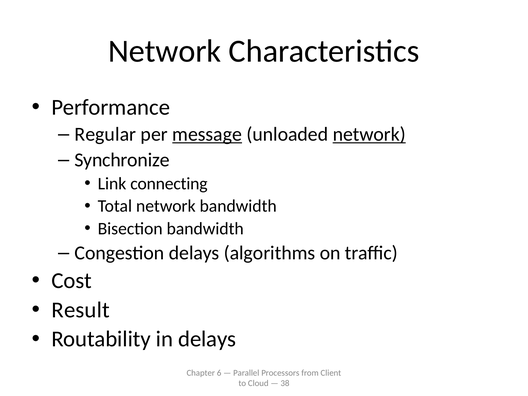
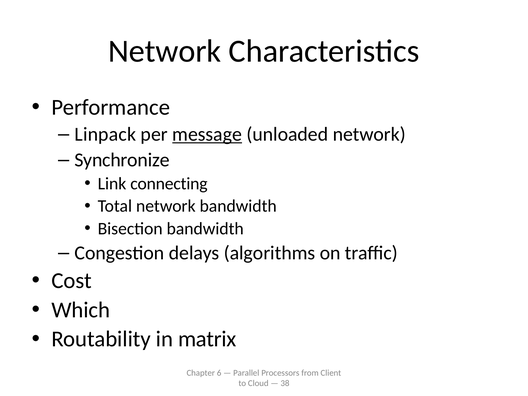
Regular: Regular -> Linpack
network at (369, 134) underline: present -> none
Result: Result -> Which
in delays: delays -> matrix
